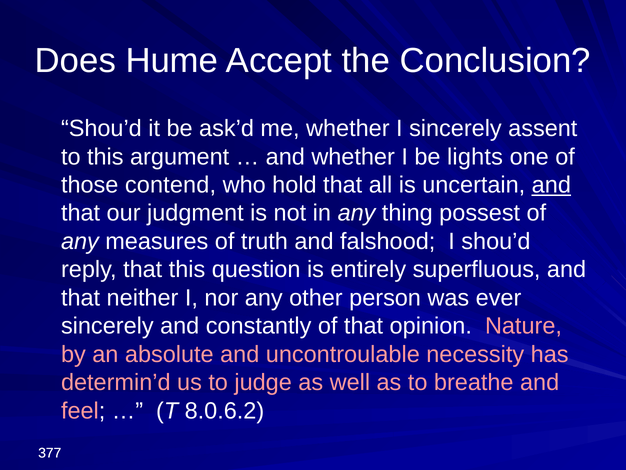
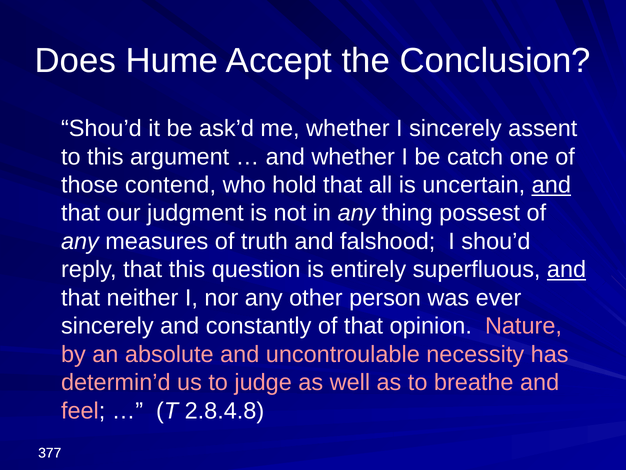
lights: lights -> catch
and at (567, 269) underline: none -> present
8.0.6.2: 8.0.6.2 -> 2.8.4.8
